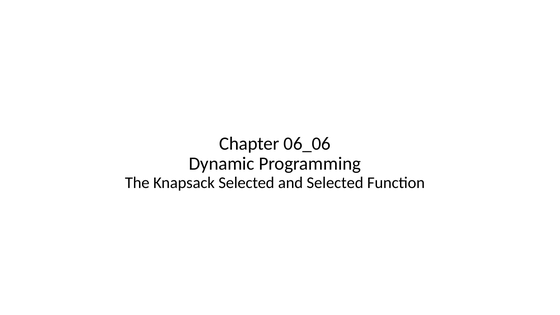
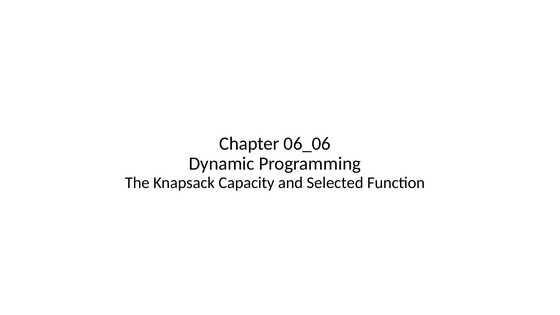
Knapsack Selected: Selected -> Capacity
